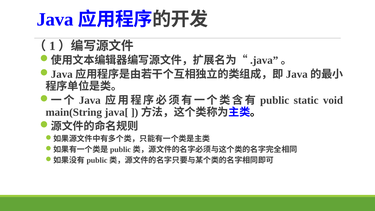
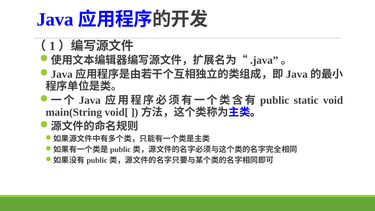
java[: java[ -> void[
